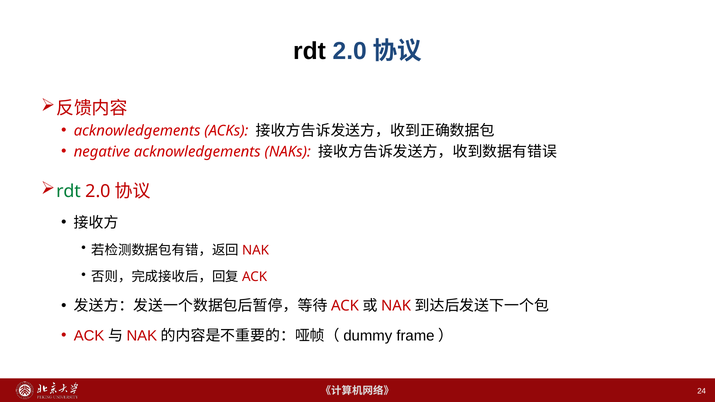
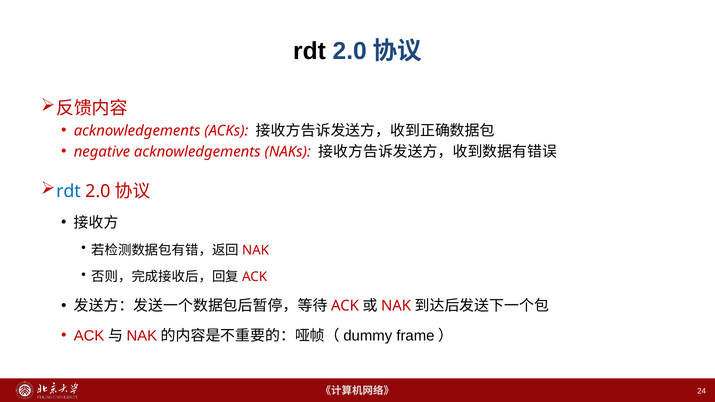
rdt at (68, 191) colour: green -> blue
